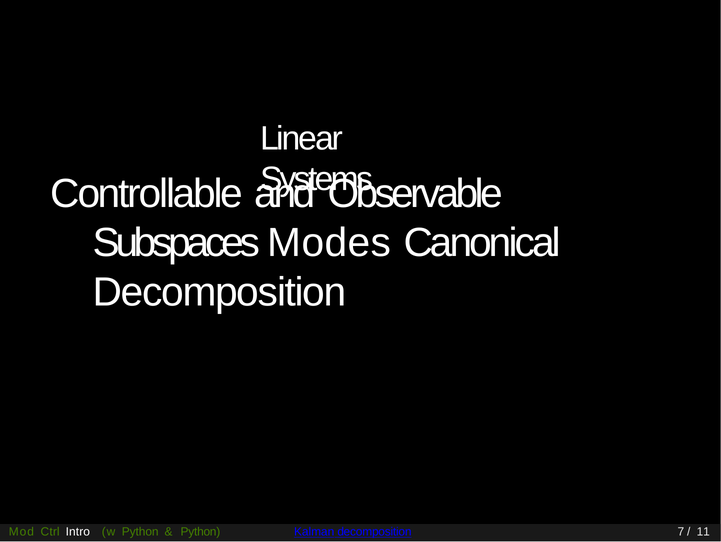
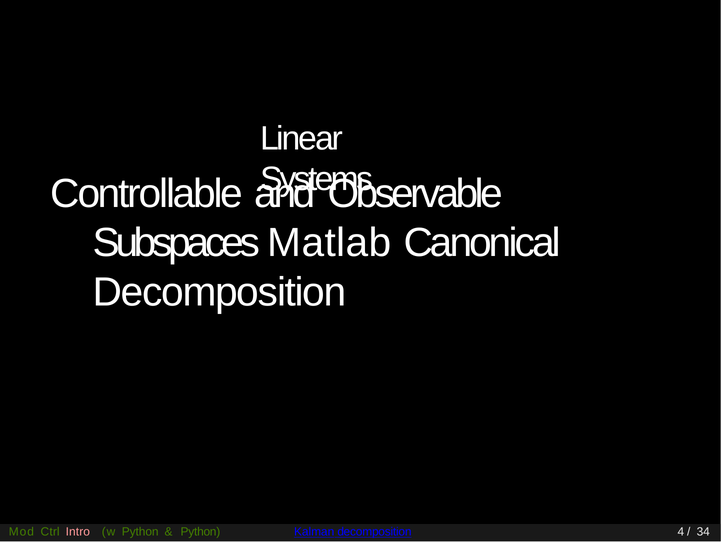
Modes: Modes -> Matlab
Intro colour: white -> pink
7: 7 -> 4
11: 11 -> 34
